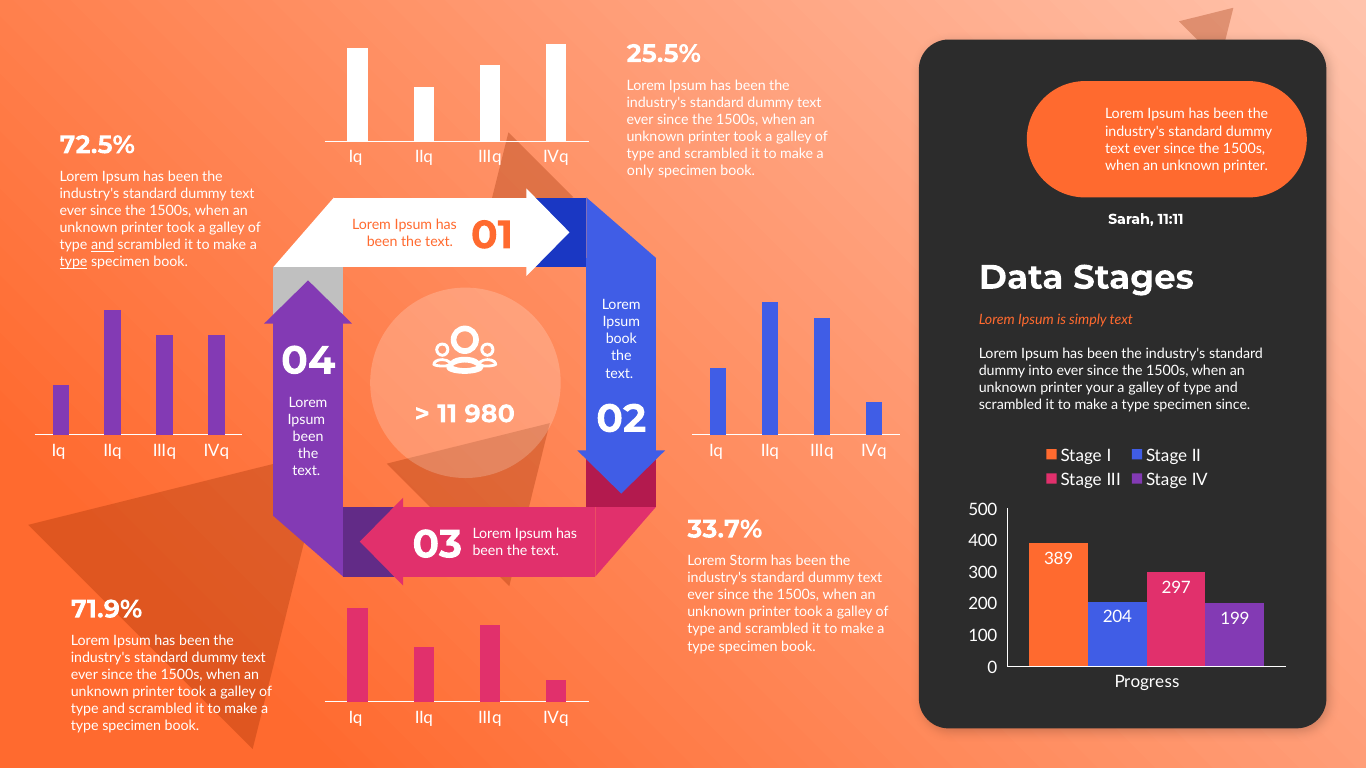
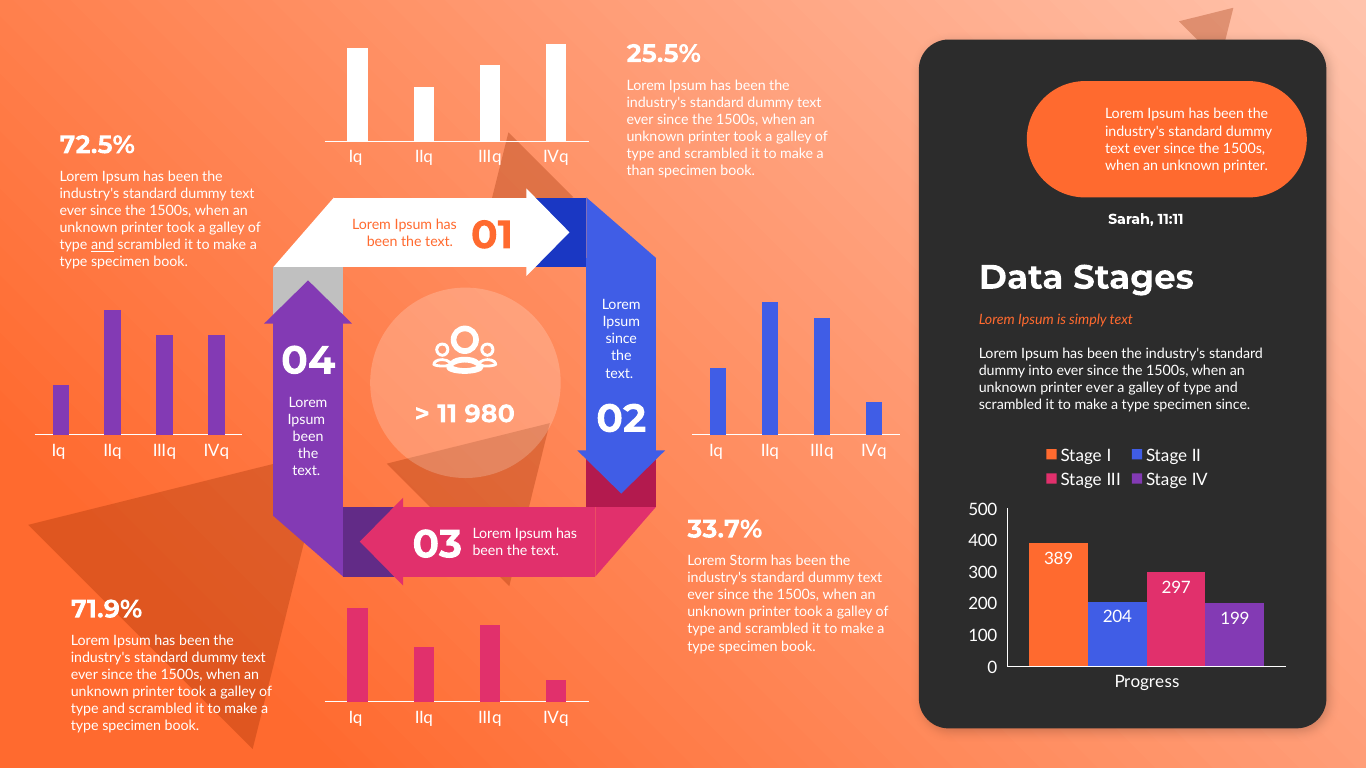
only: only -> than
type at (74, 262) underline: present -> none
book at (621, 339): book -> since
printer your: your -> ever
